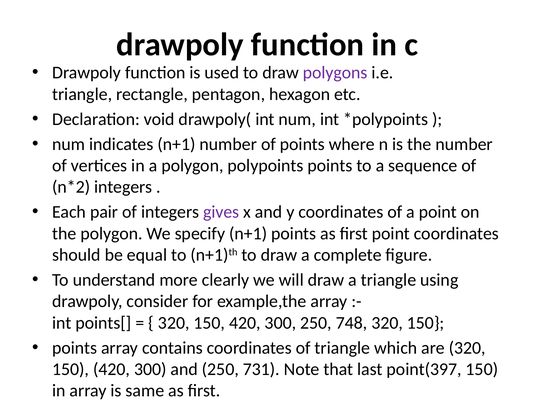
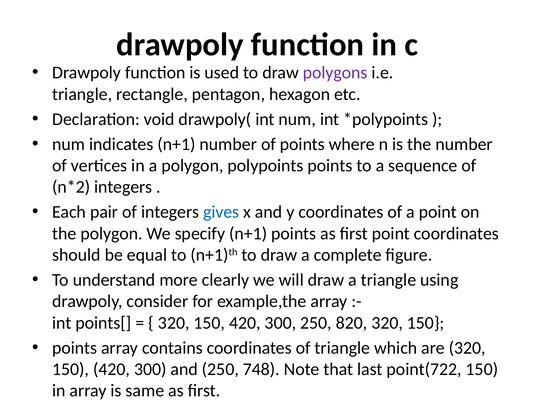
gives colour: purple -> blue
748: 748 -> 820
731: 731 -> 748
point(397: point(397 -> point(722
